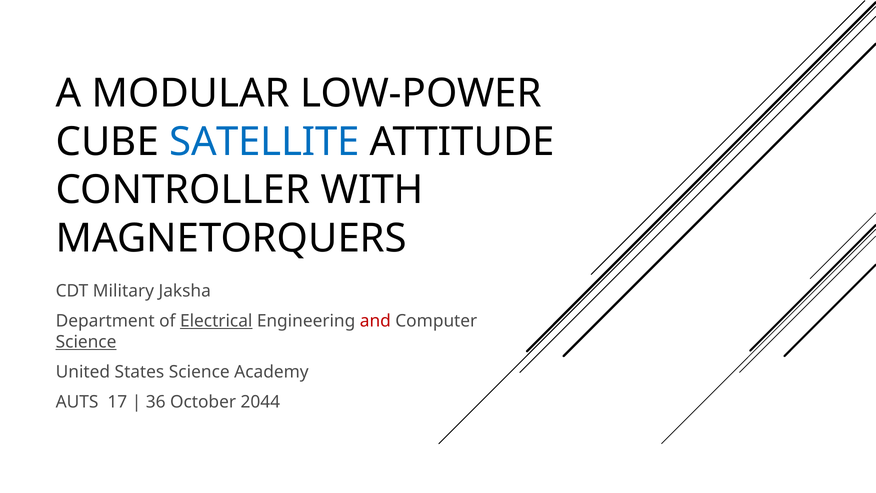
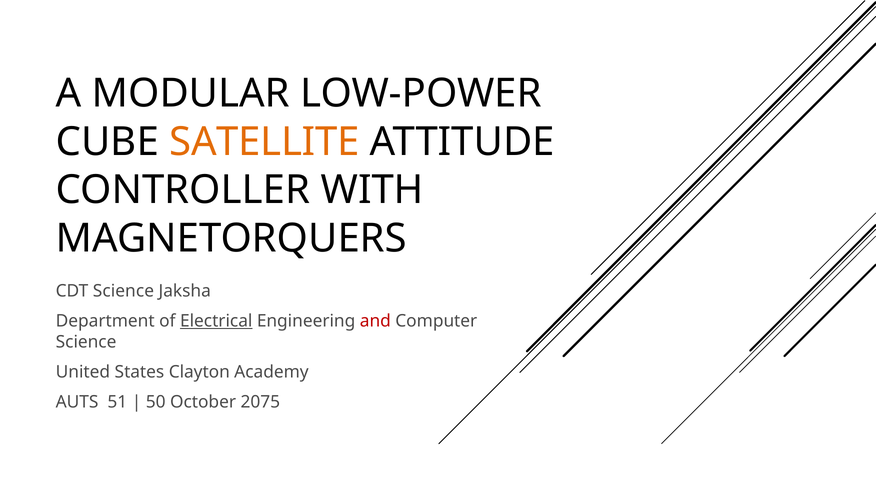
SATELLITE colour: blue -> orange
CDT Military: Military -> Science
Science at (86, 342) underline: present -> none
States Science: Science -> Clayton
17: 17 -> 51
36: 36 -> 50
2044: 2044 -> 2075
